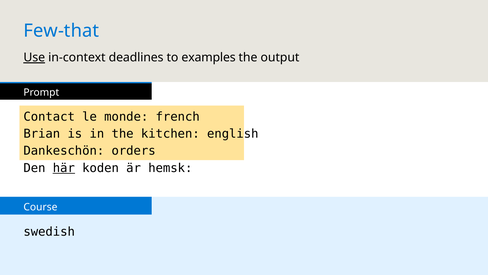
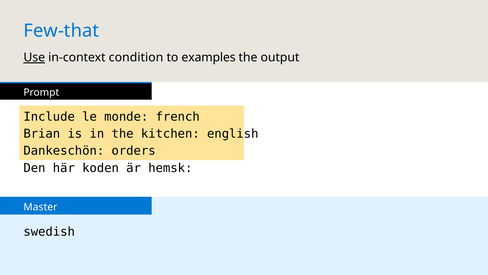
deadlines: deadlines -> condition
Contact: Contact -> Include
här underline: present -> none
Course: Course -> Master
